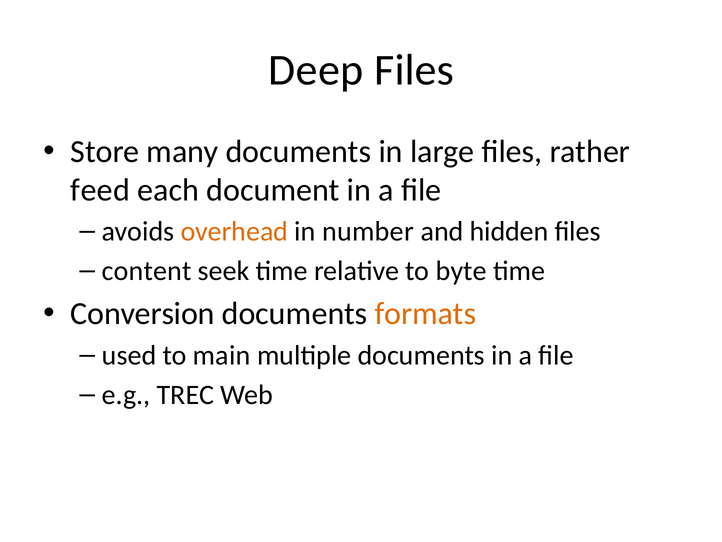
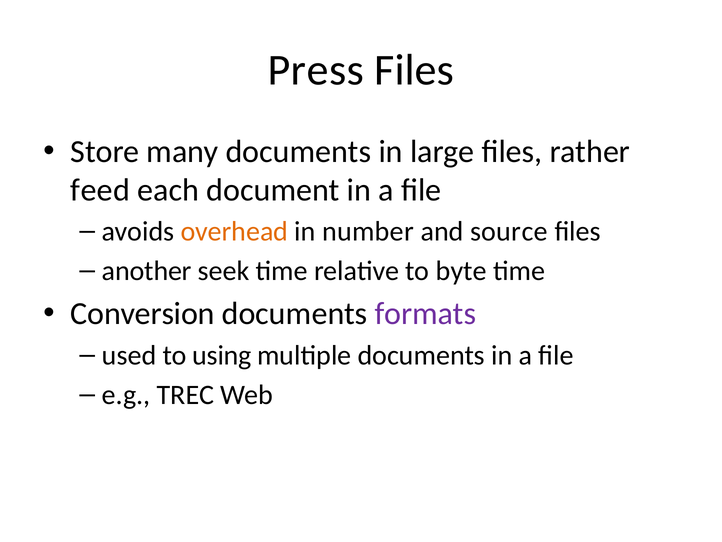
Deep: Deep -> Press
hidden: hidden -> source
content: content -> another
formats colour: orange -> purple
main: main -> using
